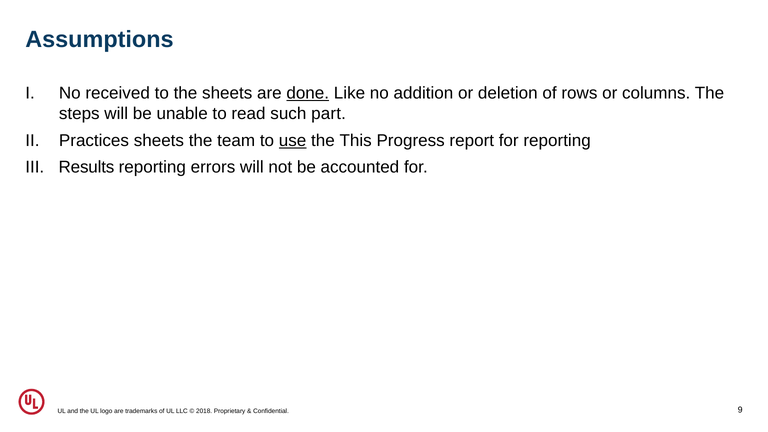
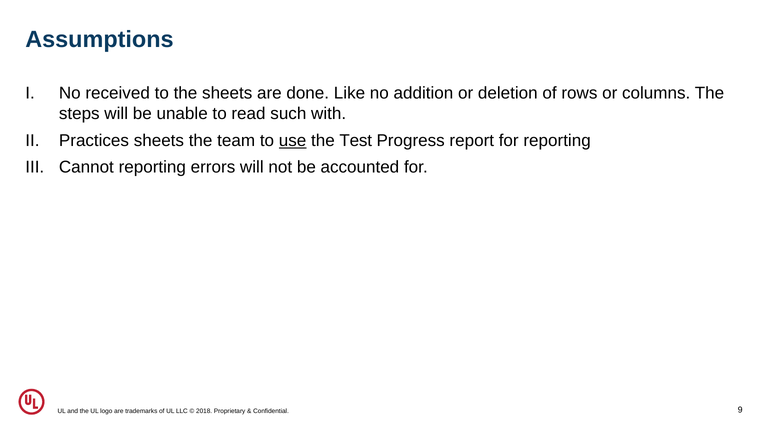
done underline: present -> none
part: part -> with
This: This -> Test
Results: Results -> Cannot
